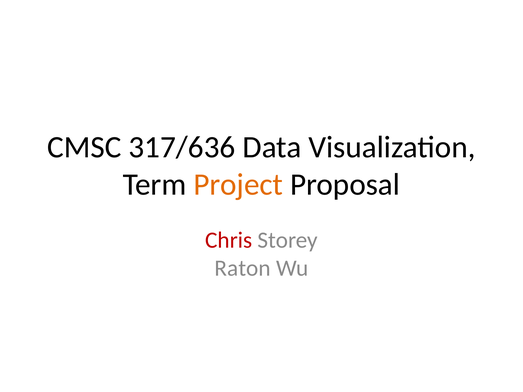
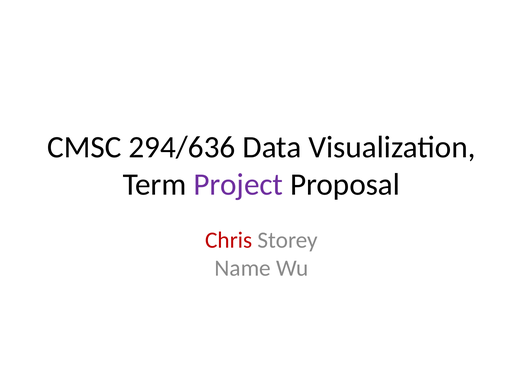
317/636: 317/636 -> 294/636
Project colour: orange -> purple
Raton: Raton -> Name
